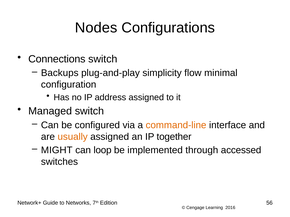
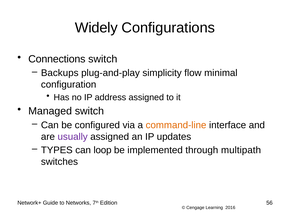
Nodes: Nodes -> Widely
usually colour: orange -> purple
together: together -> updates
MIGHT: MIGHT -> TYPES
accessed: accessed -> multipath
